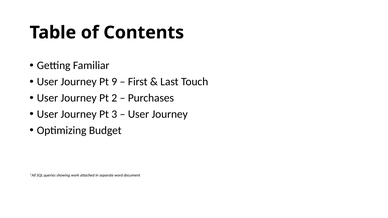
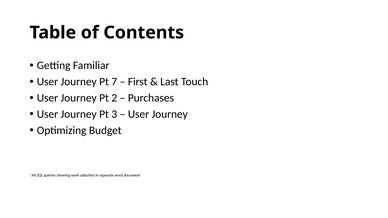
9: 9 -> 7
